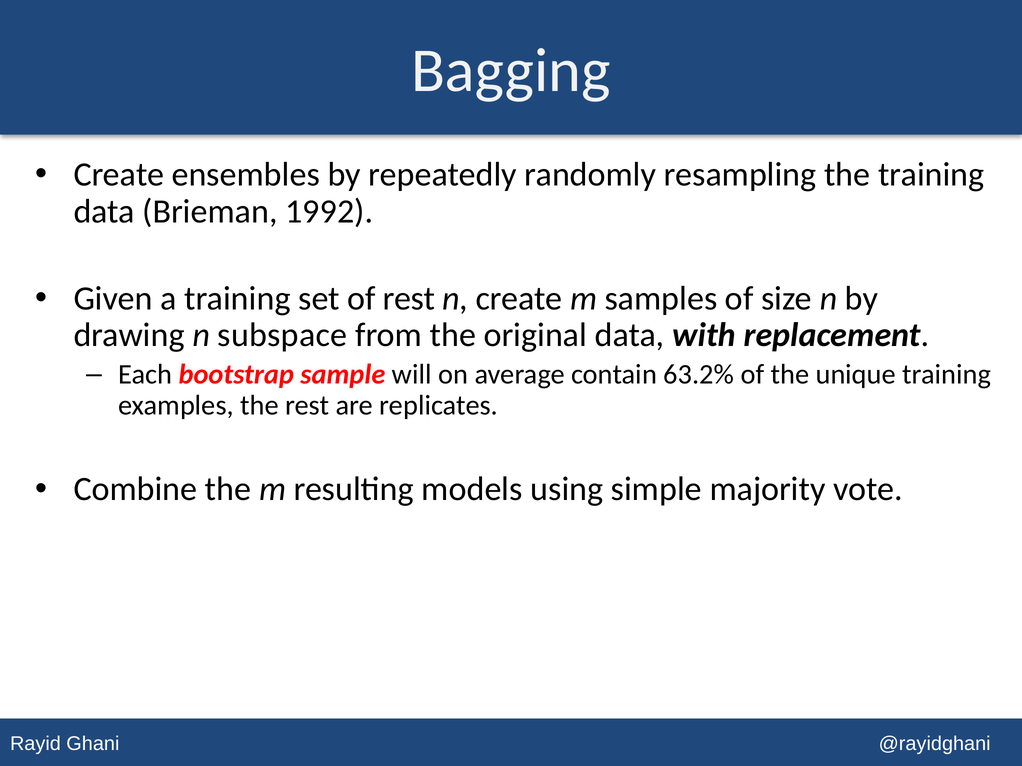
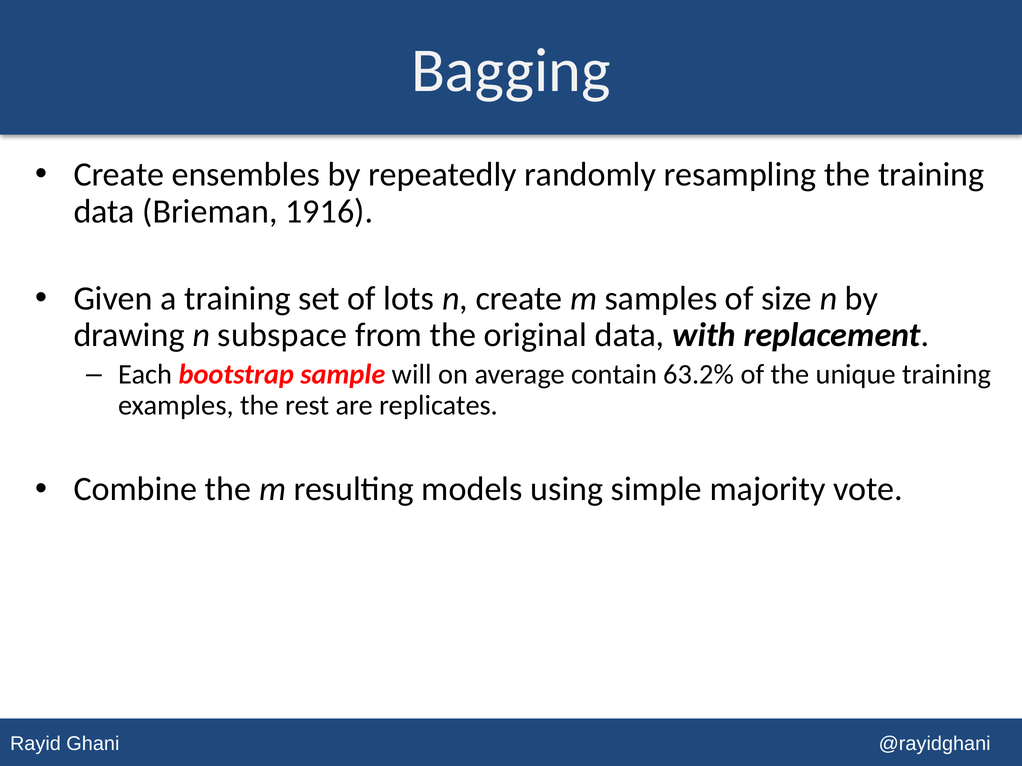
1992: 1992 -> 1916
of rest: rest -> lots
